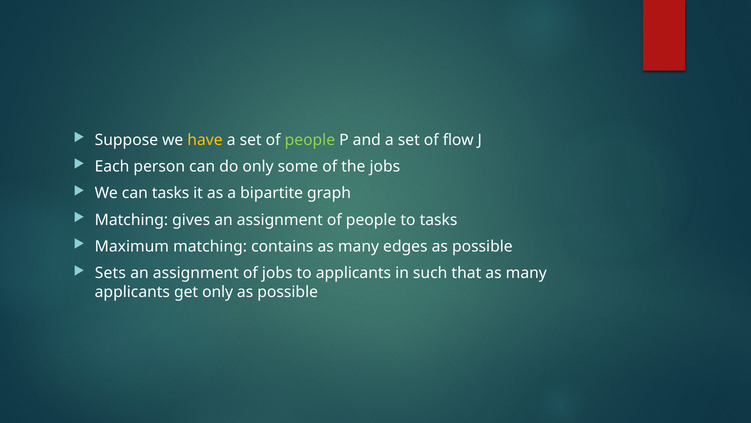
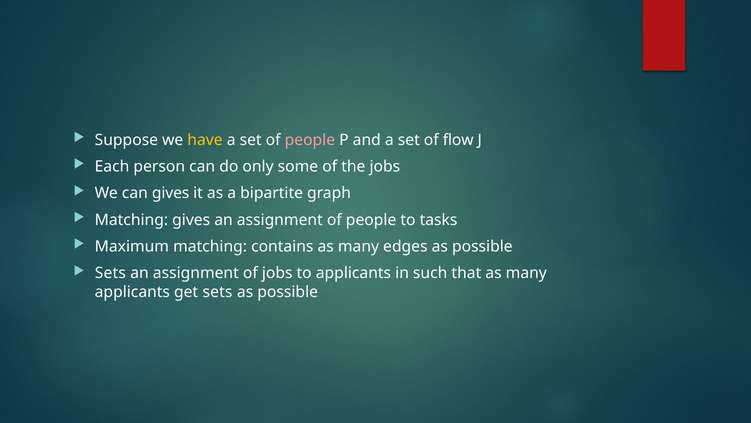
people at (310, 140) colour: light green -> pink
can tasks: tasks -> gives
get only: only -> sets
